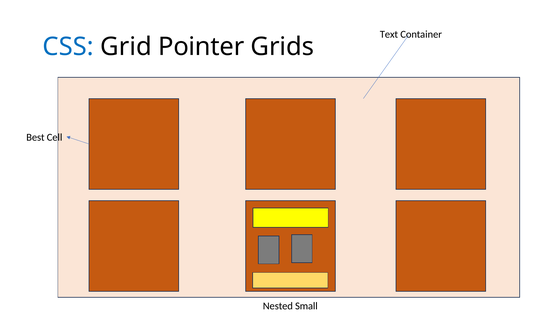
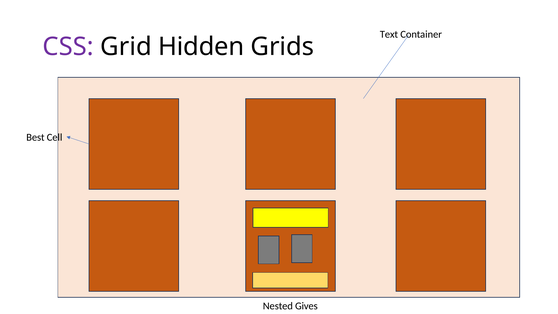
CSS colour: blue -> purple
Pointer: Pointer -> Hidden
Small: Small -> Gives
